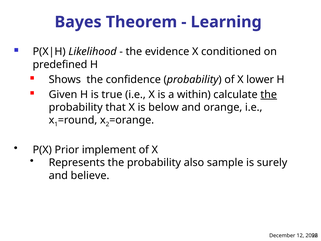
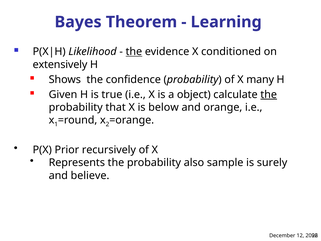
the at (134, 52) underline: none -> present
predefined: predefined -> extensively
lower: lower -> many
within: within -> object
implement: implement -> recursively
